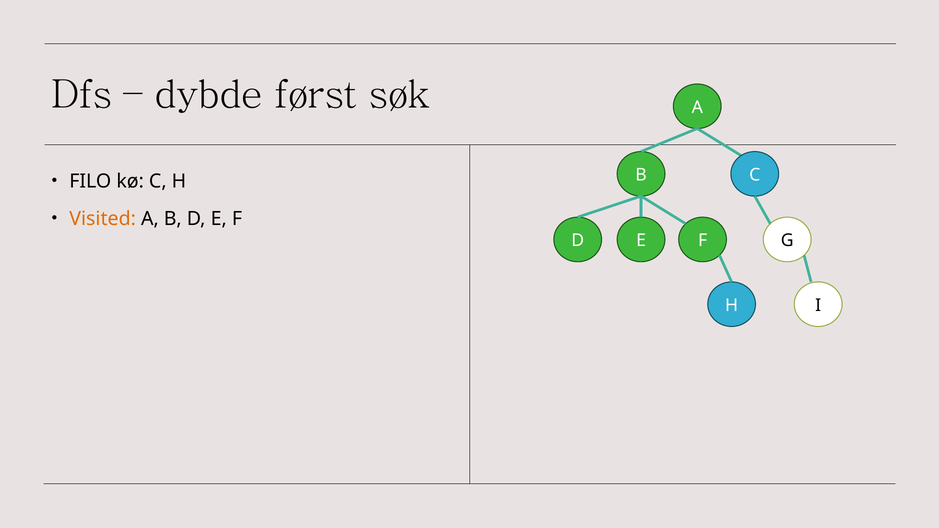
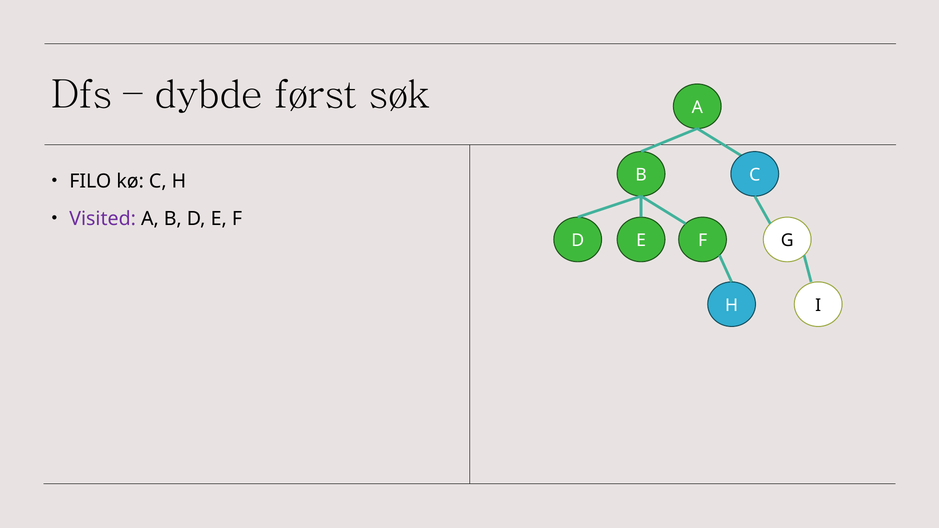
Visited colour: orange -> purple
